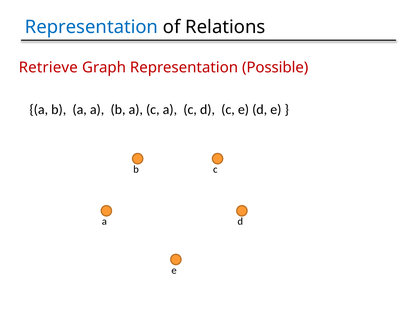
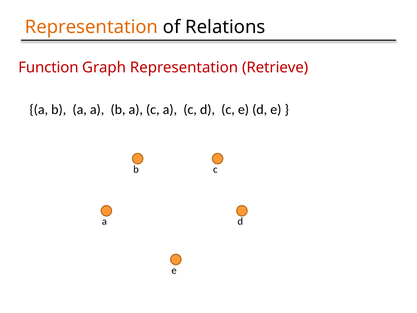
Representation at (92, 27) colour: blue -> orange
Retrieve: Retrieve -> Function
Possible: Possible -> Retrieve
